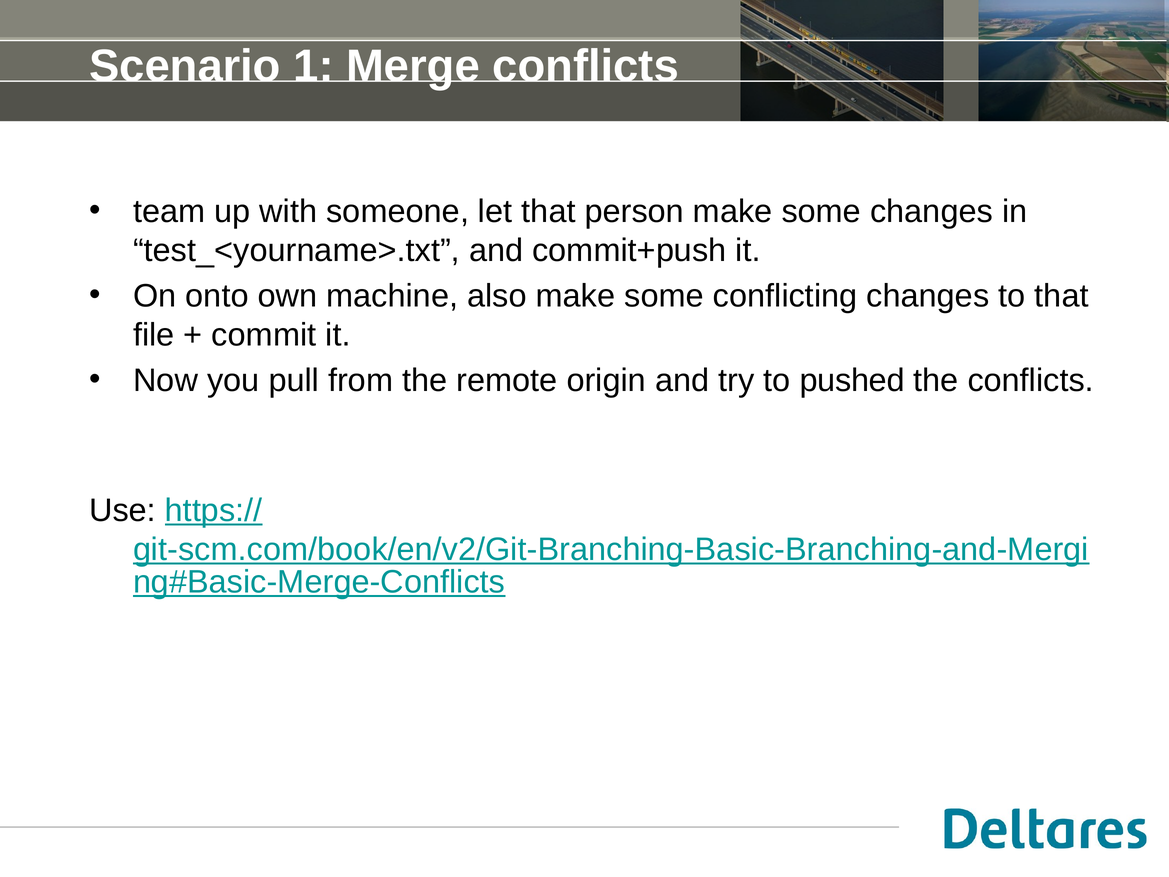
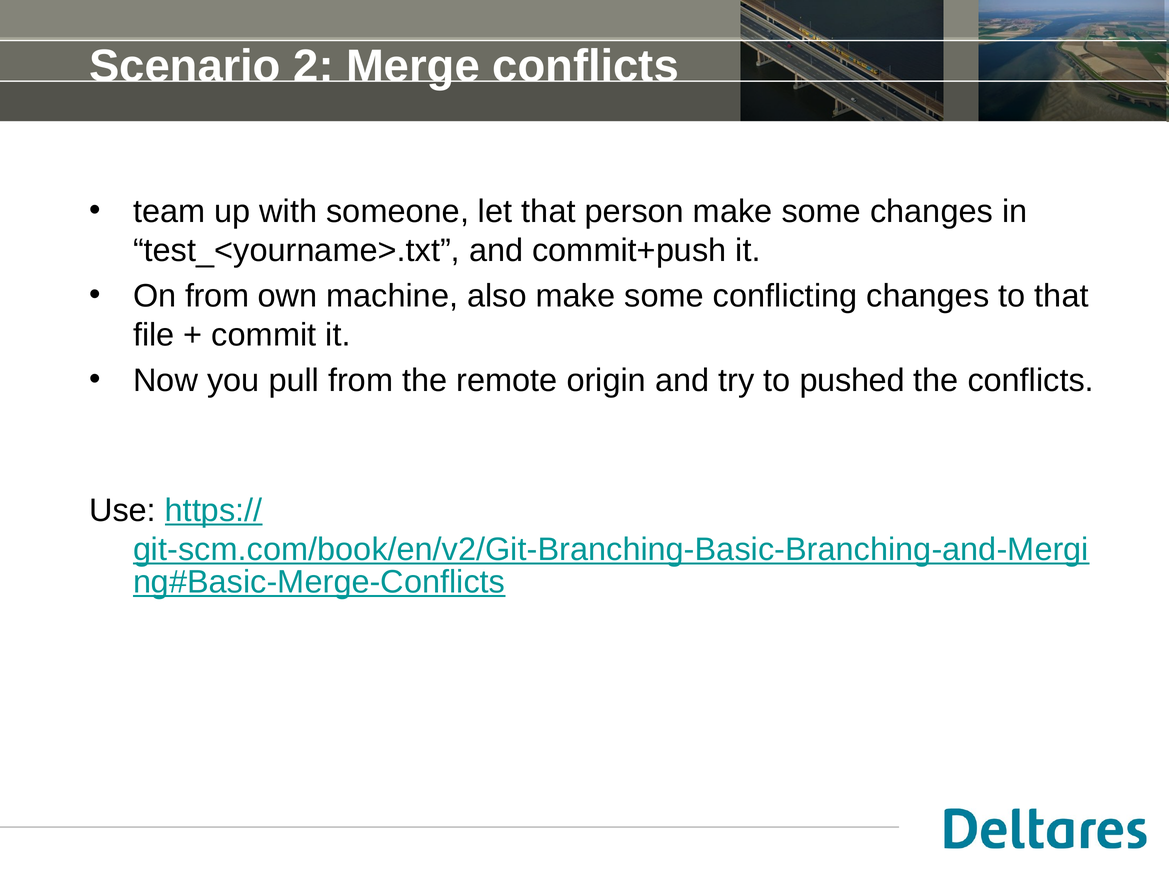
1: 1 -> 2
On onto: onto -> from
